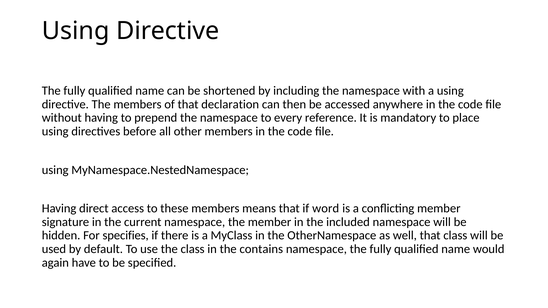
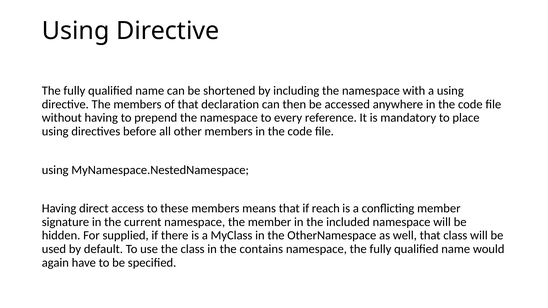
word: word -> reach
specifies: specifies -> supplied
